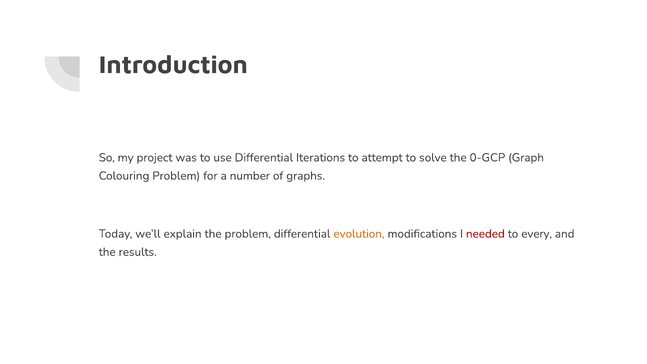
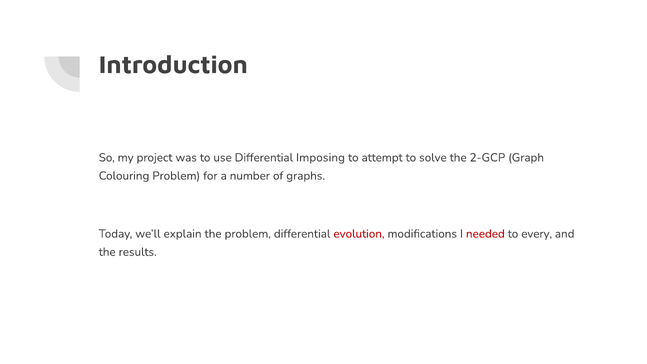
Iterations: Iterations -> Imposing
0-GCP: 0-GCP -> 2-GCP
evolution colour: orange -> red
